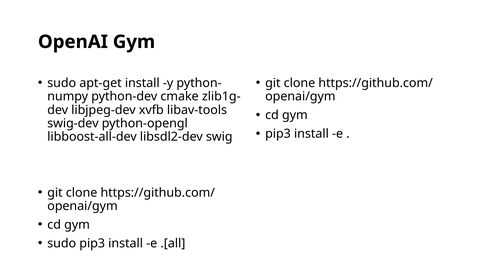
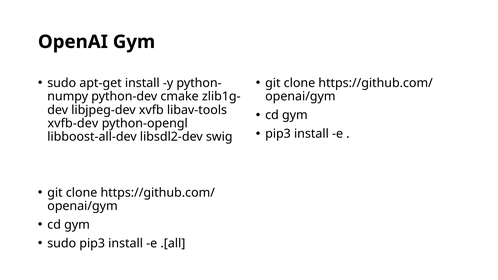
swig-dev: swig-dev -> xvfb-dev
